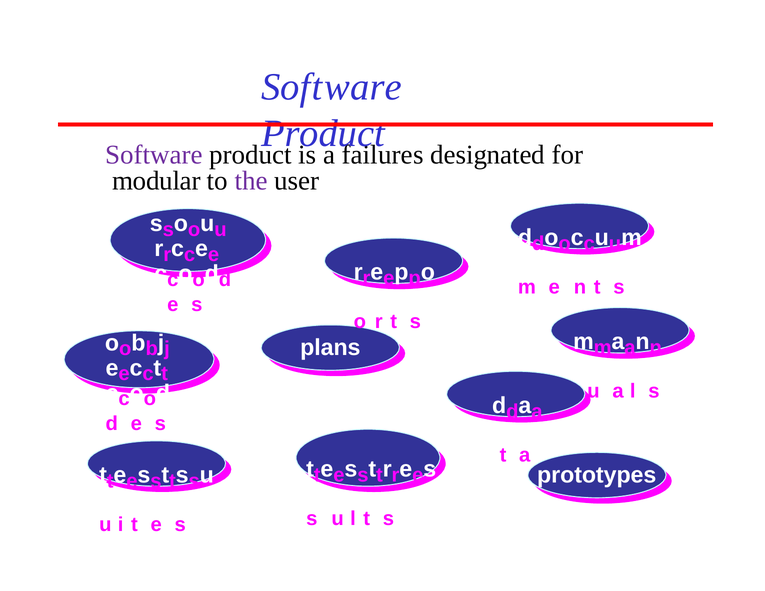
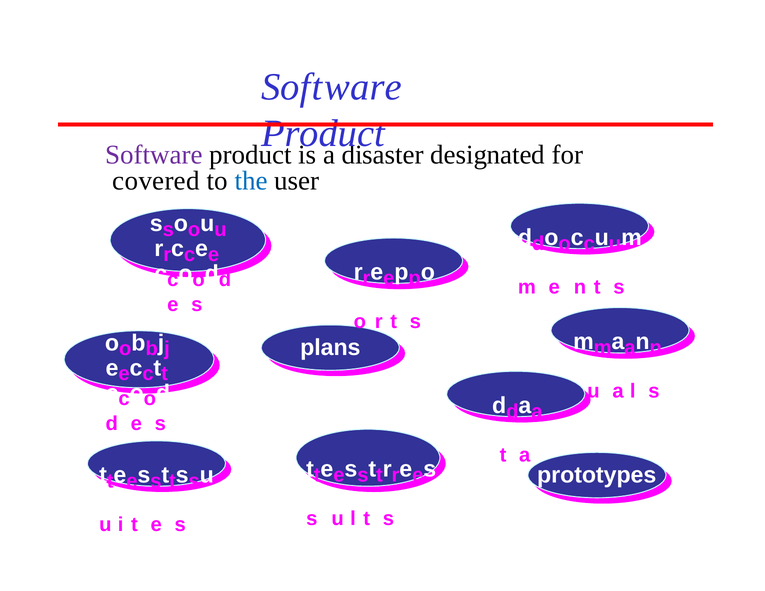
failures: failures -> disaster
modular: modular -> covered
the colour: purple -> blue
